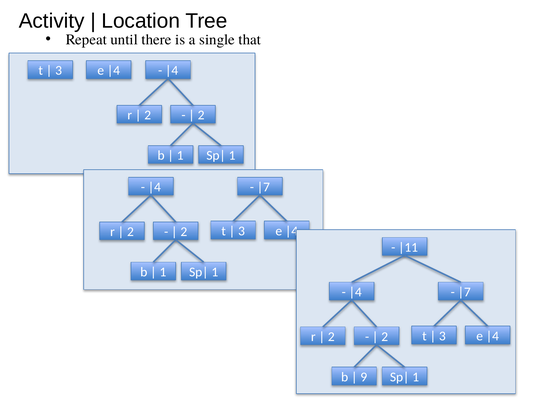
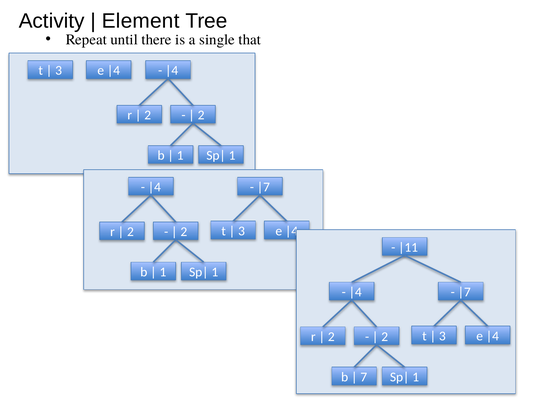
Location: Location -> Element
9: 9 -> 7
